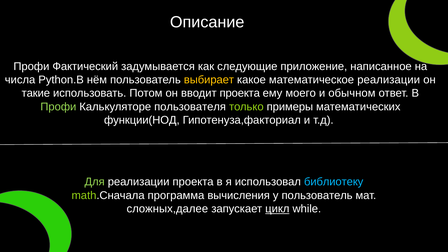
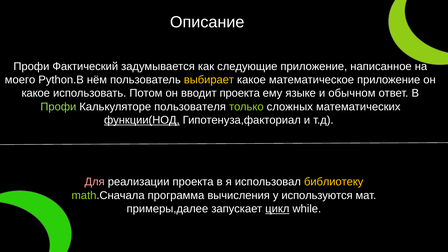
числа: числа -> моего
математическое реализации: реализации -> приложение
такие at (36, 93): такие -> какое
моего: моего -> языке
примеры: примеры -> сложных
функции(НОД underline: none -> present
Для colour: light green -> pink
библиотеку colour: light blue -> yellow
у пользователь: пользователь -> используются
сложных,далее: сложных,далее -> примеры,далее
